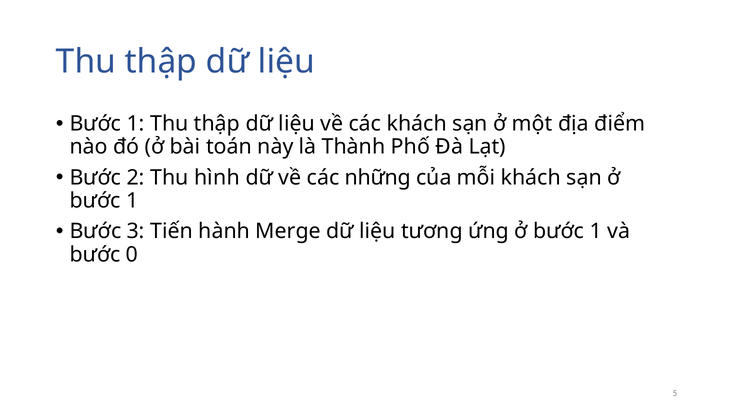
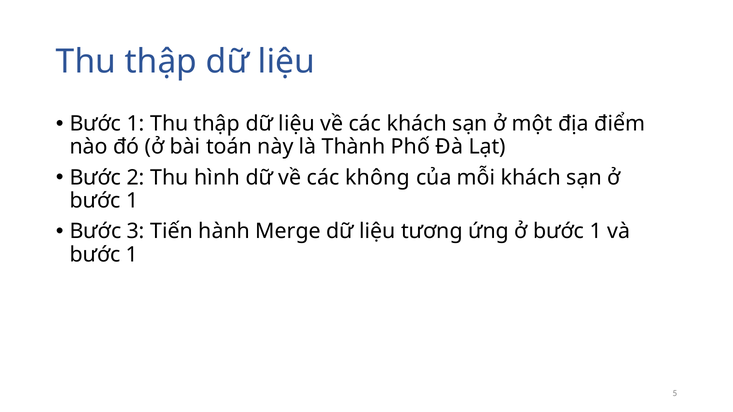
những: những -> không
0 at (132, 255): 0 -> 1
